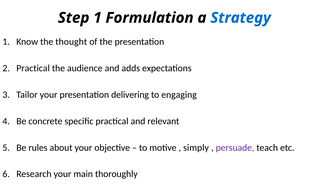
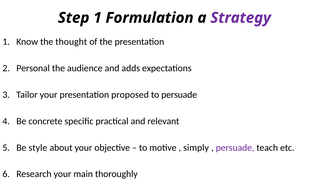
Strategy colour: blue -> purple
Practical at (33, 68): Practical -> Personal
delivering: delivering -> proposed
to engaging: engaging -> persuade
rules: rules -> style
